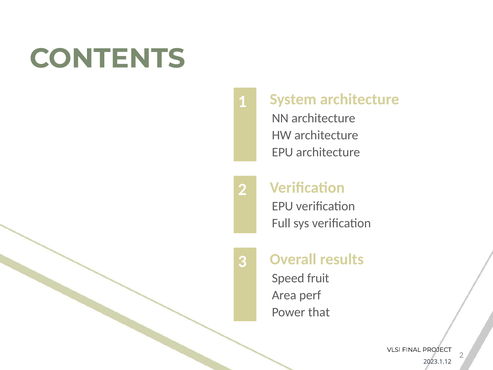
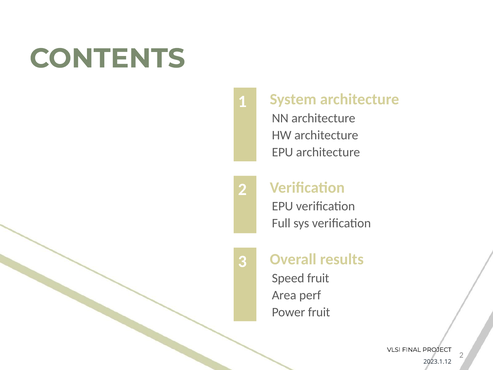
Power that: that -> fruit
